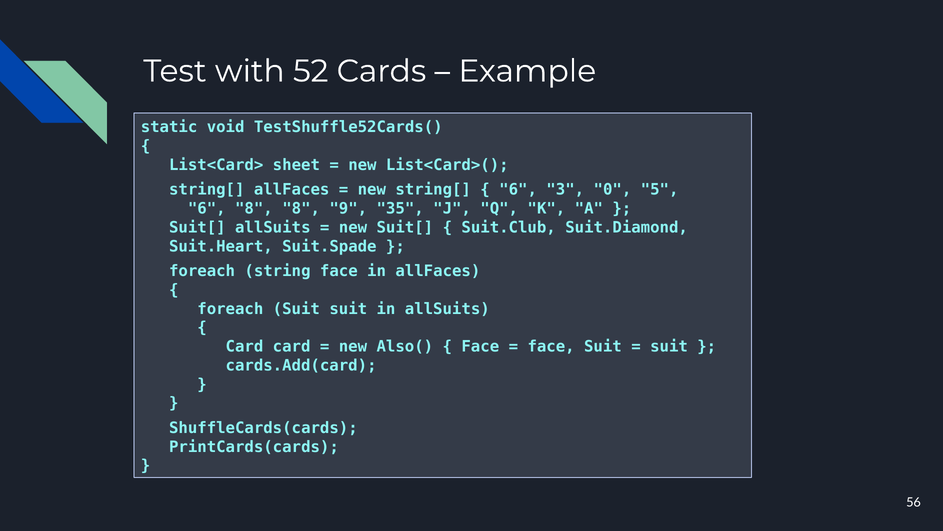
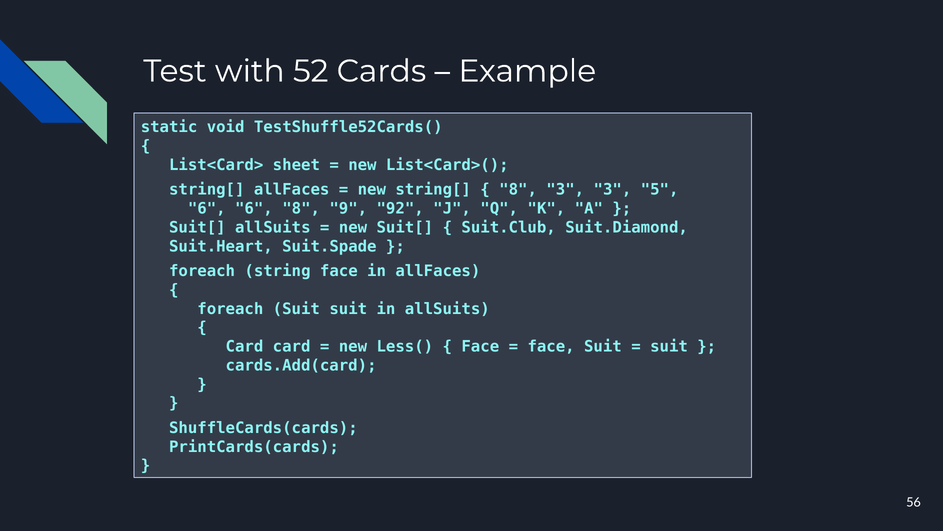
6 at (518, 190): 6 -> 8
3 0: 0 -> 3
6 8: 8 -> 6
35: 35 -> 92
Also(: Also( -> Less(
